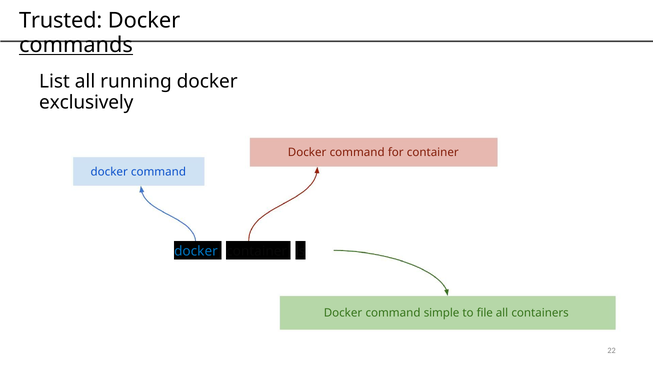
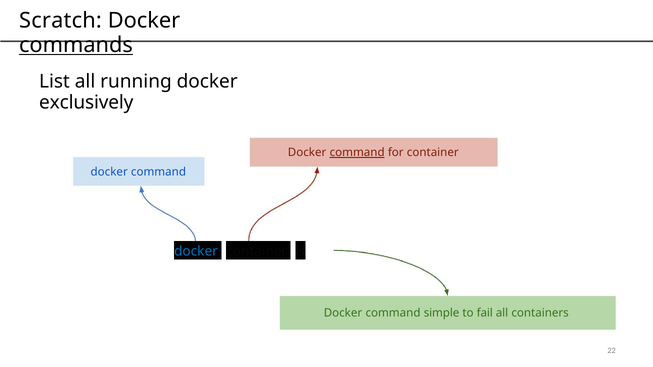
Trusted: Trusted -> Scratch
command at (357, 153) underline: none -> present
file: file -> fail
